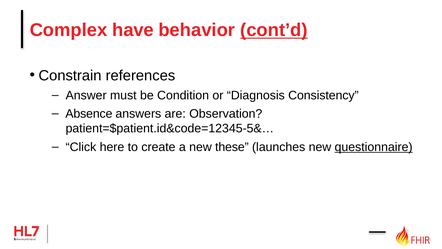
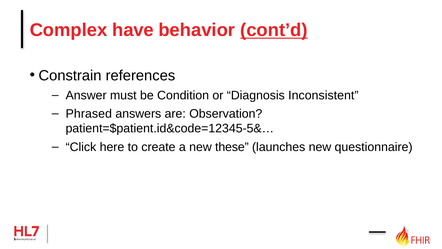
Consistency: Consistency -> Inconsistent
Absence: Absence -> Phrased
questionnaire underline: present -> none
